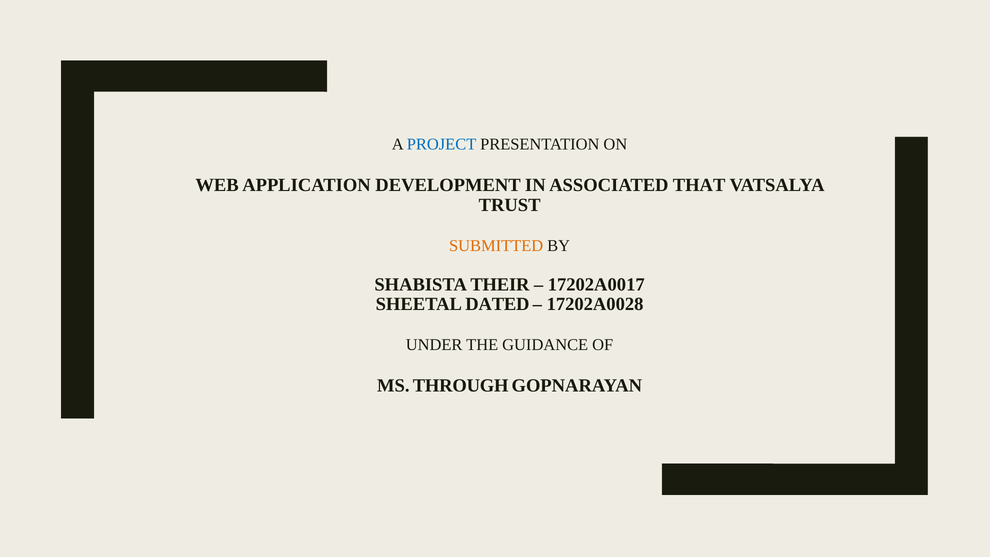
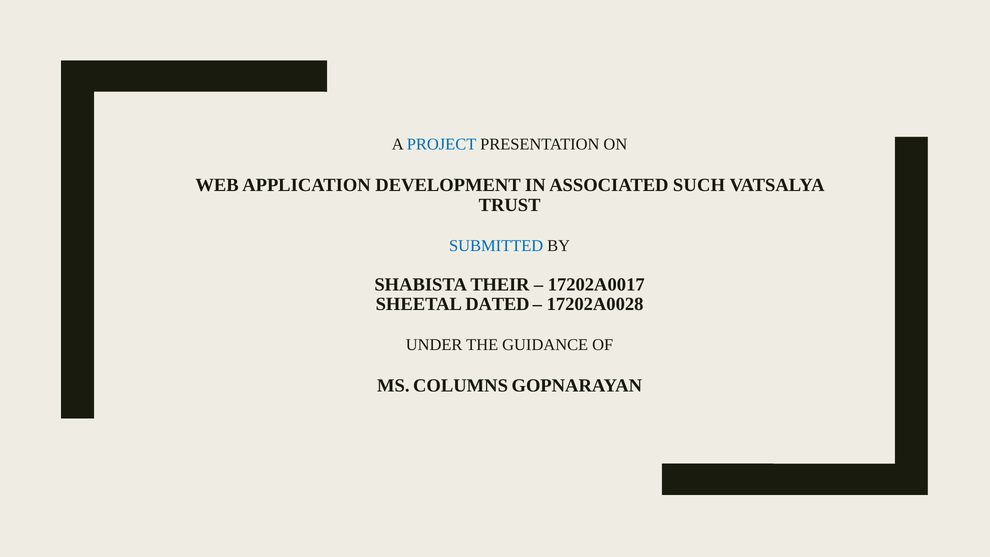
THAT: THAT -> SUCH
SUBMITTED colour: orange -> blue
THROUGH: THROUGH -> COLUMNS
